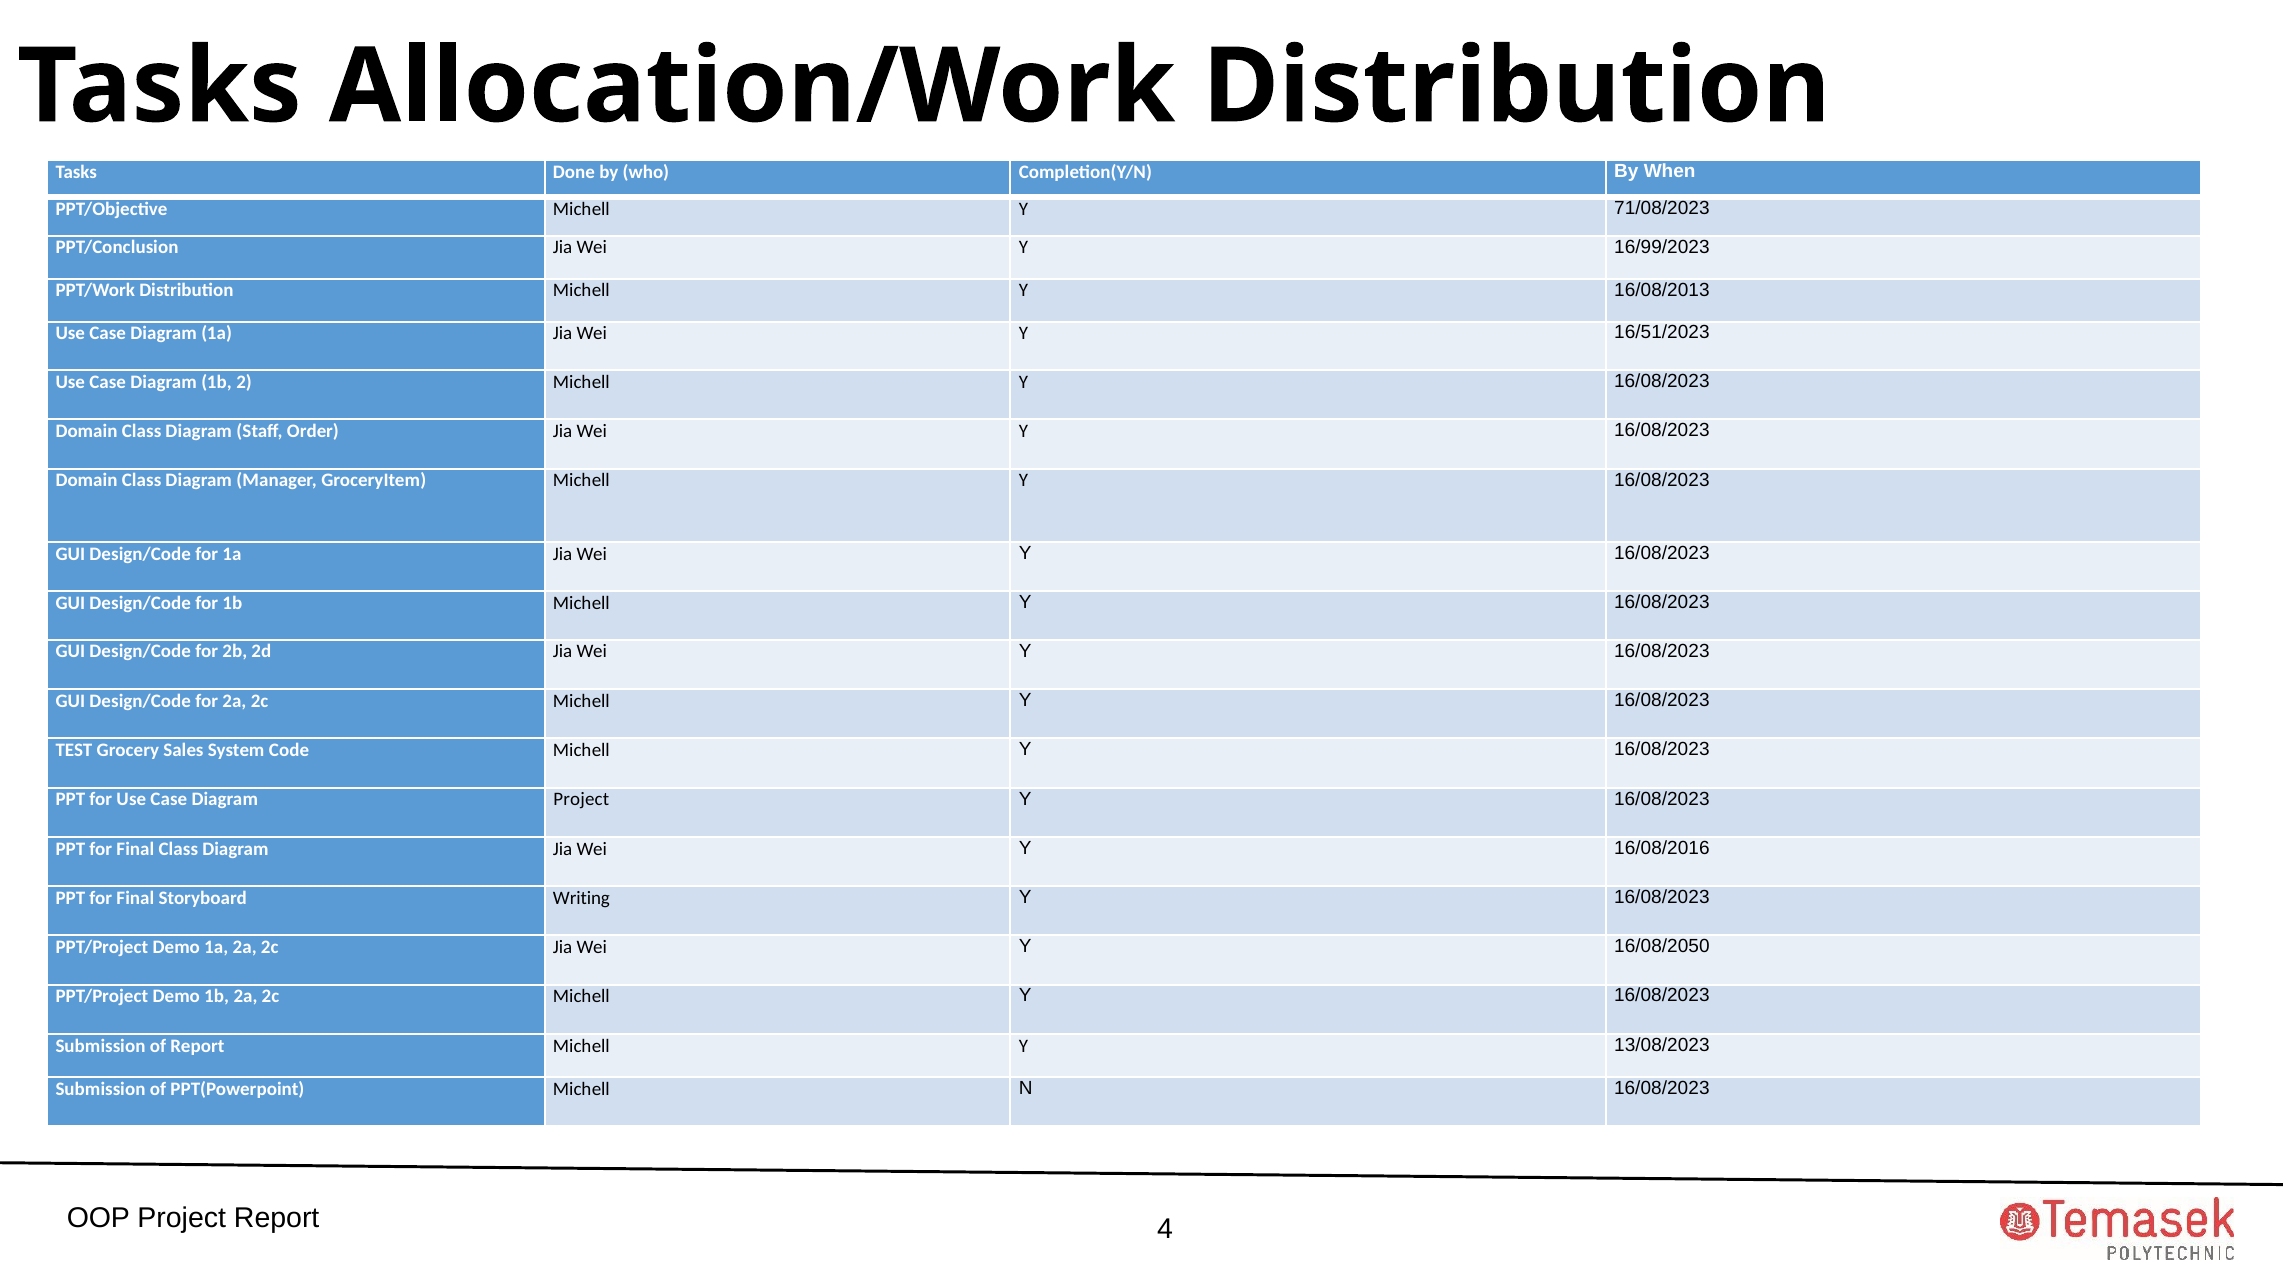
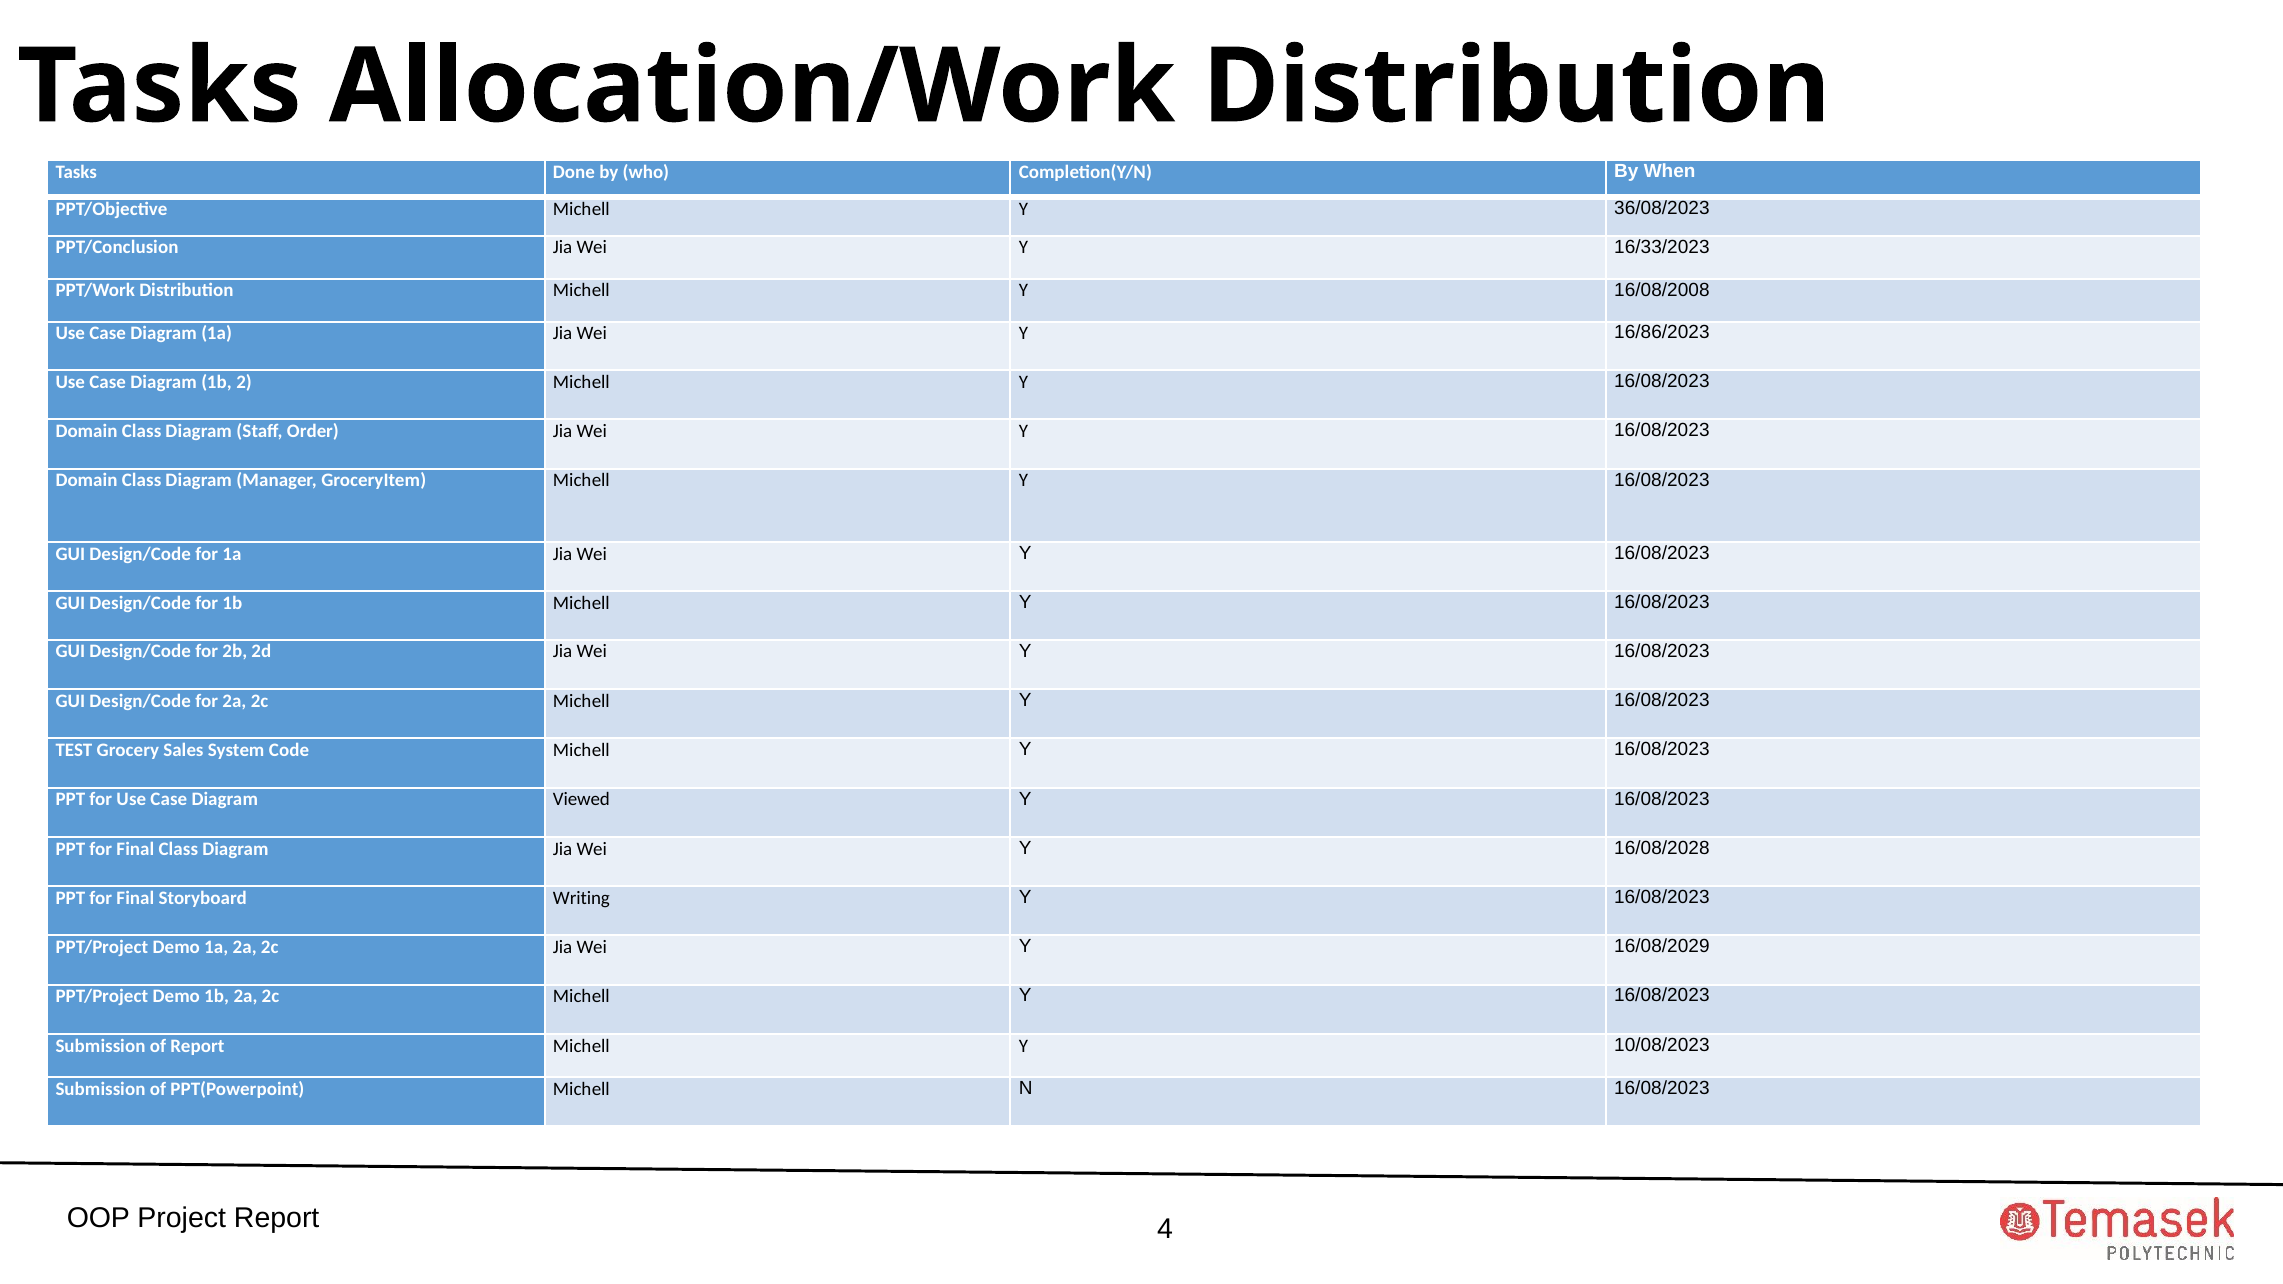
71/08/2023: 71/08/2023 -> 36/08/2023
16/99/2023: 16/99/2023 -> 16/33/2023
16/08/2013: 16/08/2013 -> 16/08/2008
16/51/2023: 16/51/2023 -> 16/86/2023
Diagram Project: Project -> Viewed
16/08/2016: 16/08/2016 -> 16/08/2028
16/08/2050: 16/08/2050 -> 16/08/2029
13/08/2023: 13/08/2023 -> 10/08/2023
